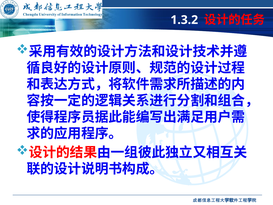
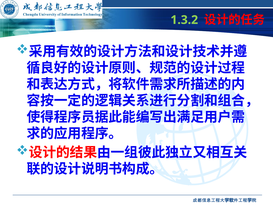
1.3.2 colour: white -> light green
